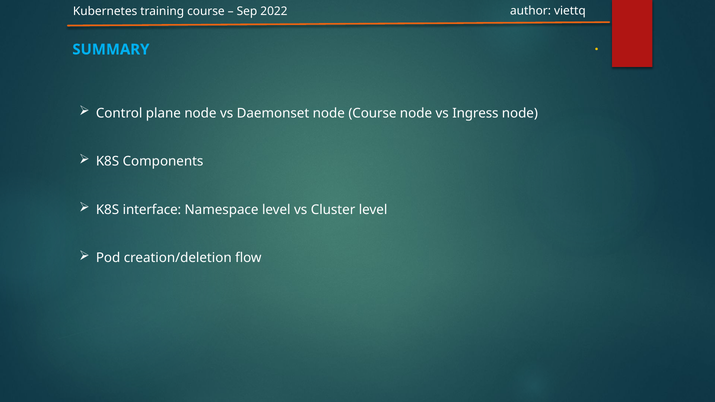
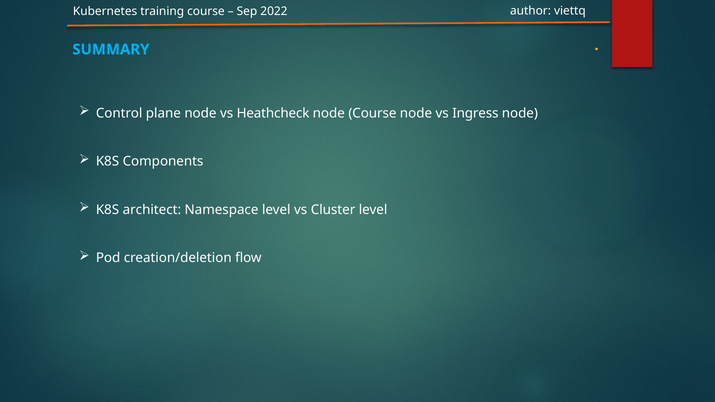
Daemonset: Daemonset -> Heathcheck
interface: interface -> architect
